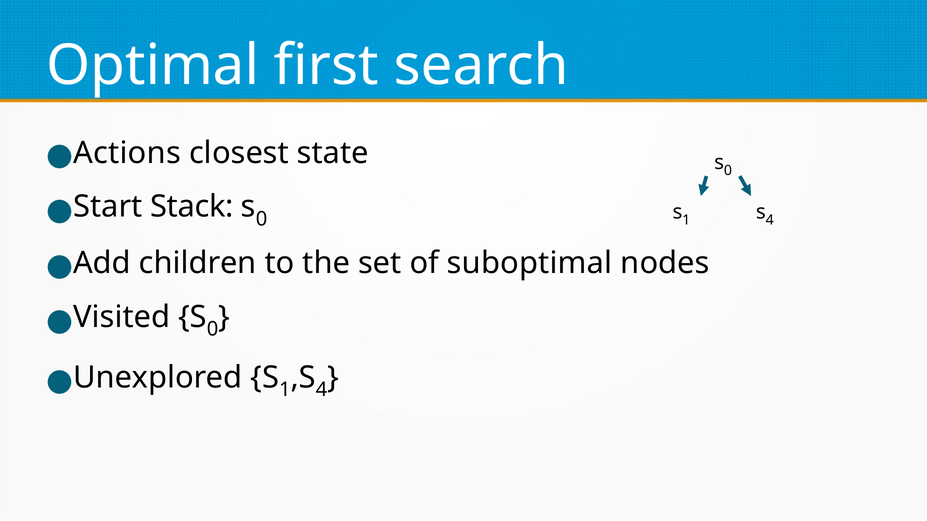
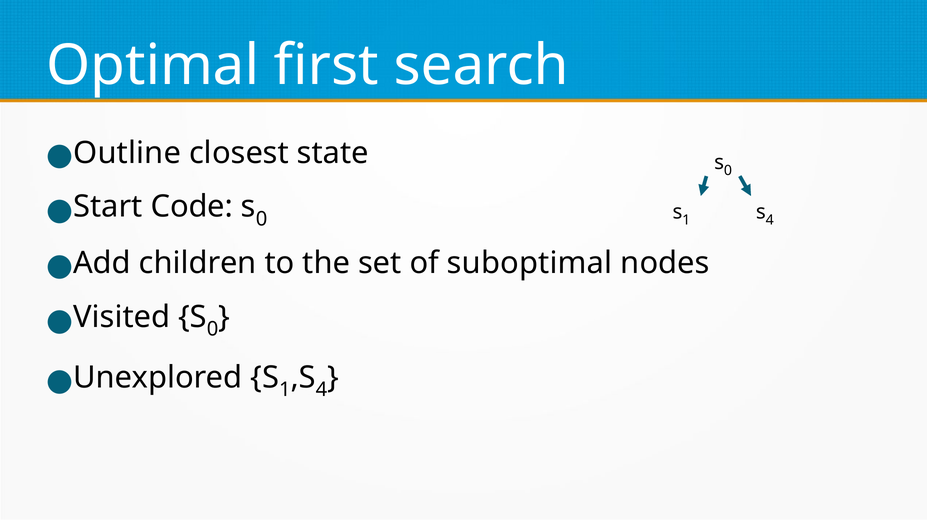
Actions: Actions -> Outline
Stack: Stack -> Code
